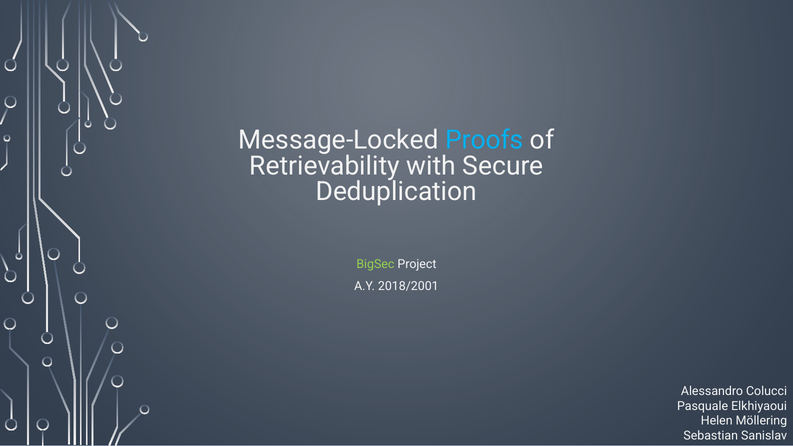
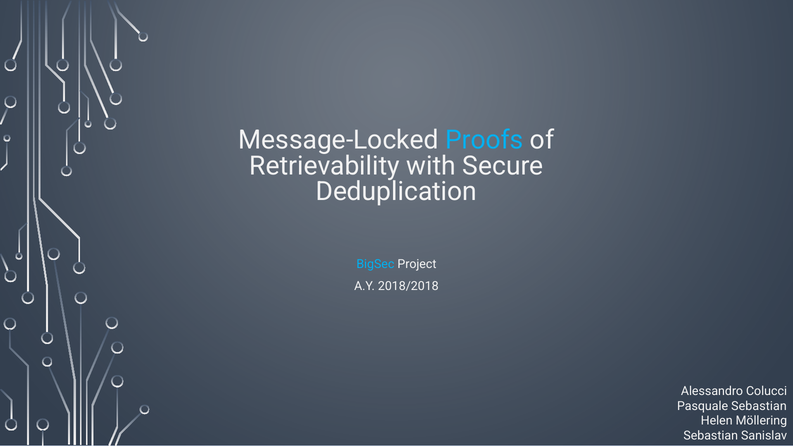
BigSec colour: light green -> light blue
2018/2001: 2018/2001 -> 2018/2018
Pasquale Elkhiyaoui: Elkhiyaoui -> Sebastian
